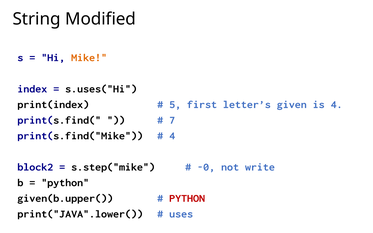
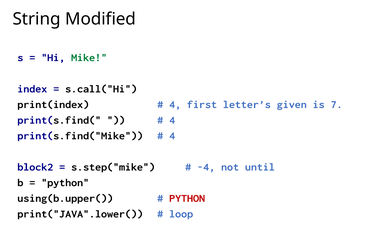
Mike colour: orange -> green
s.uses("Hi: s.uses("Hi -> s.call("Hi
5 at (175, 104): 5 -> 4
is 4: 4 -> 7
7 at (172, 120): 7 -> 4
-0: -0 -> -4
write: write -> until
given(b.upper(: given(b.upper( -> using(b.upper(
uses: uses -> loop
